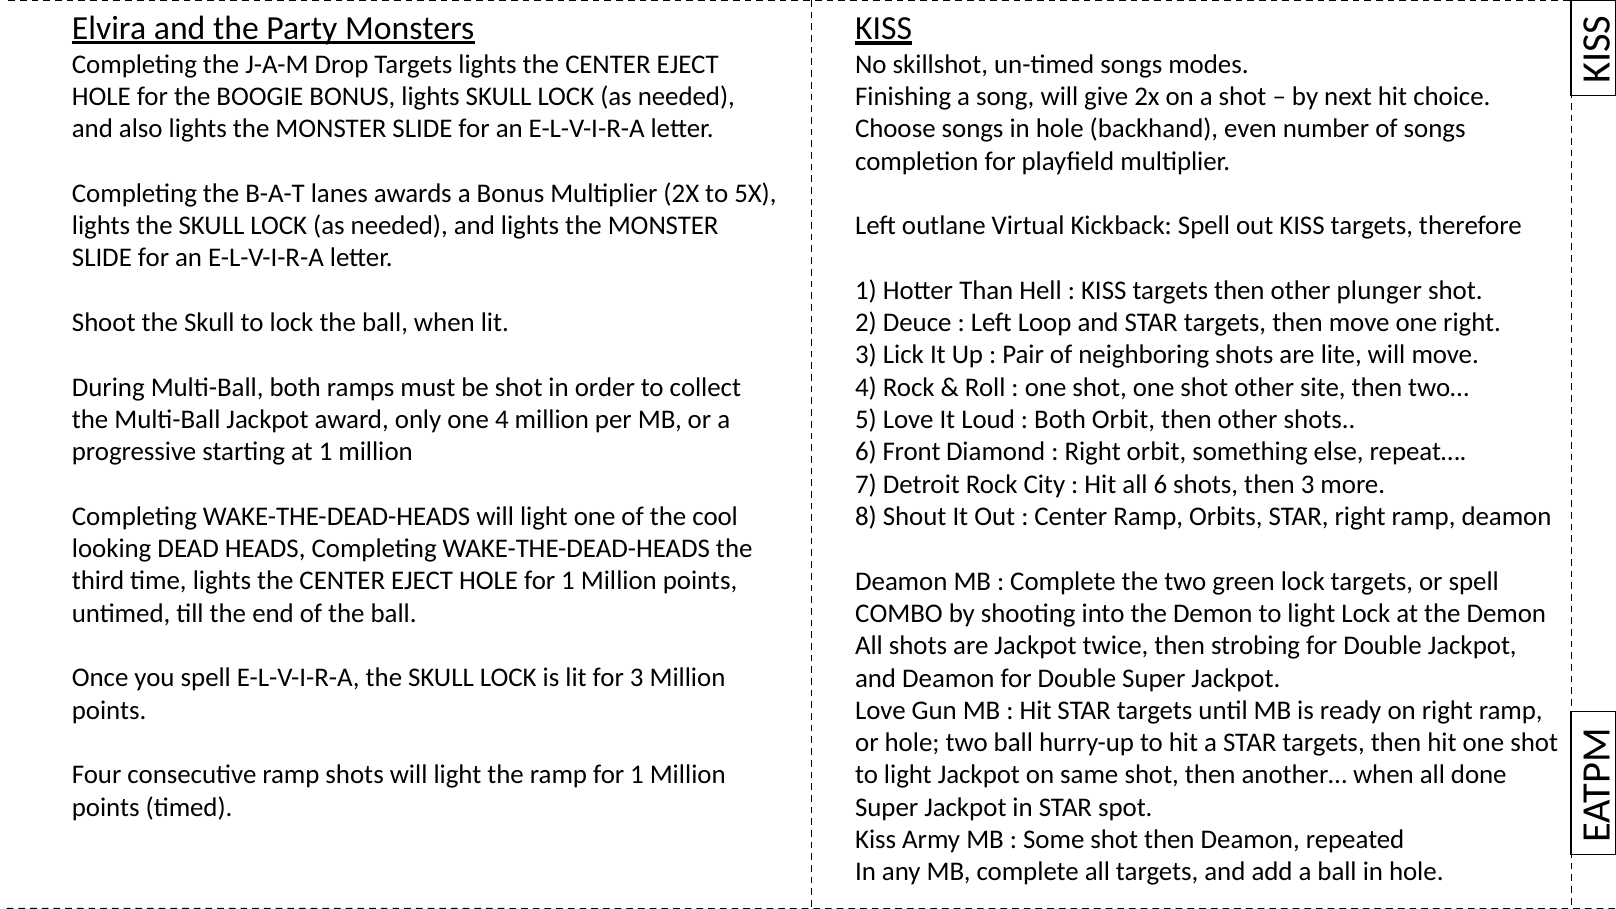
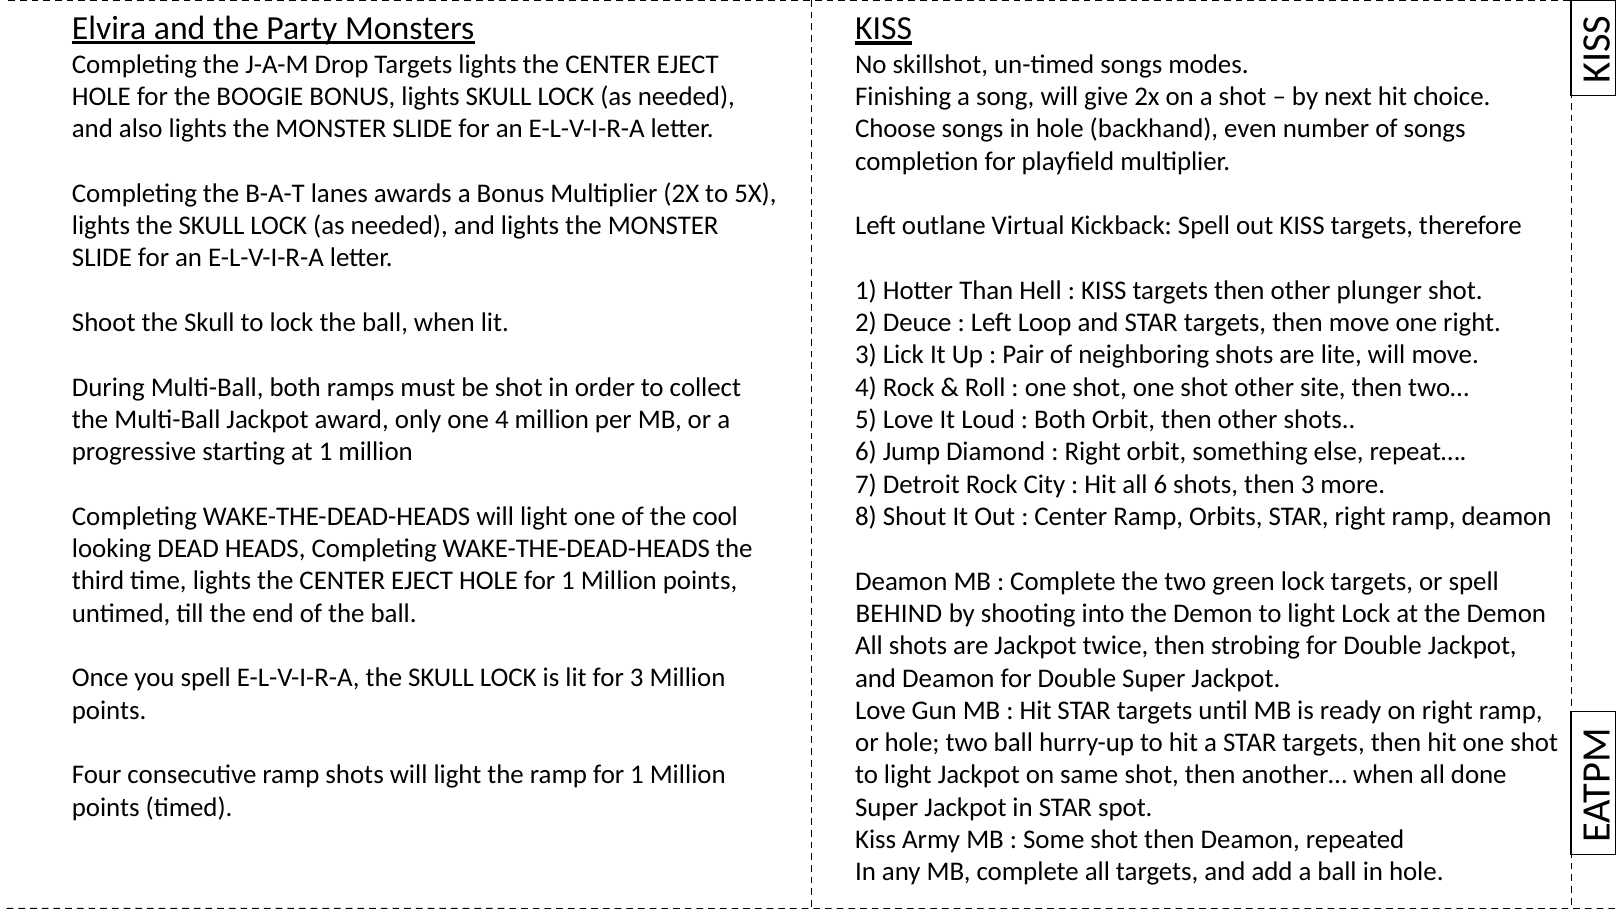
Front: Front -> Jump
COMBO: COMBO -> BEHIND
